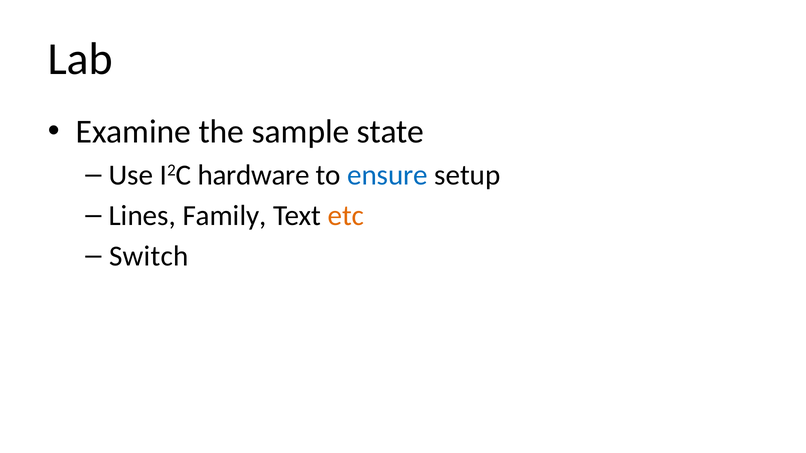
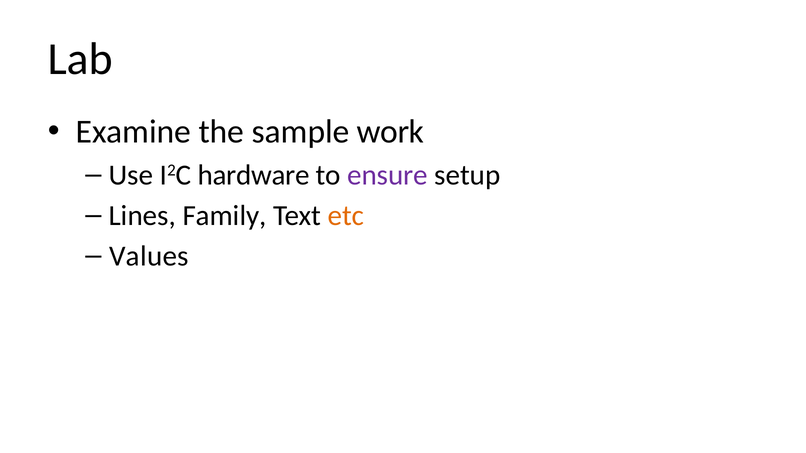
state: state -> work
ensure colour: blue -> purple
Switch: Switch -> Values
